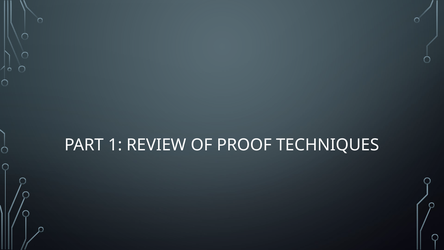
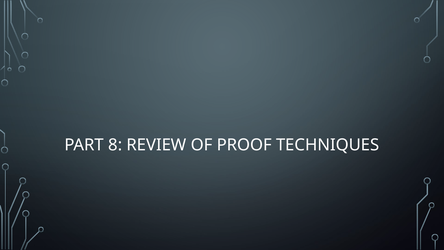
1: 1 -> 8
